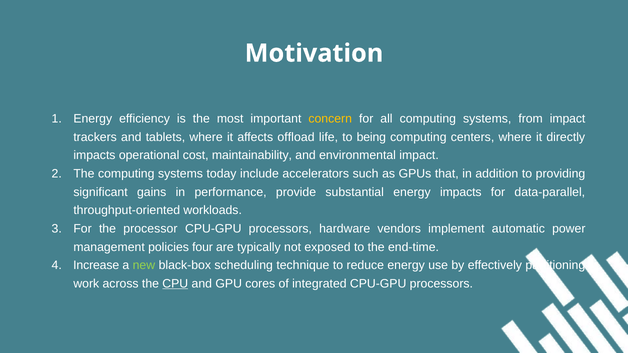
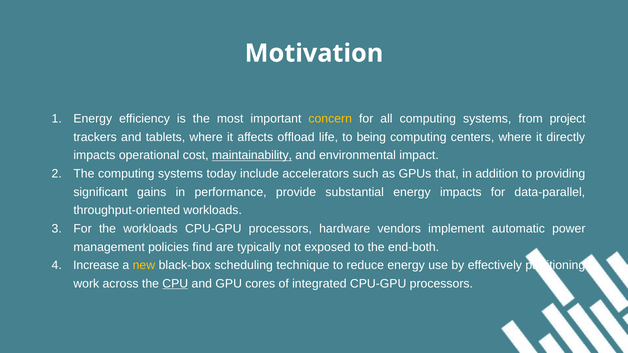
from impact: impact -> project
maintainability underline: none -> present
the processor: processor -> workloads
four: four -> find
end-time: end-time -> end-both
new colour: light green -> yellow
